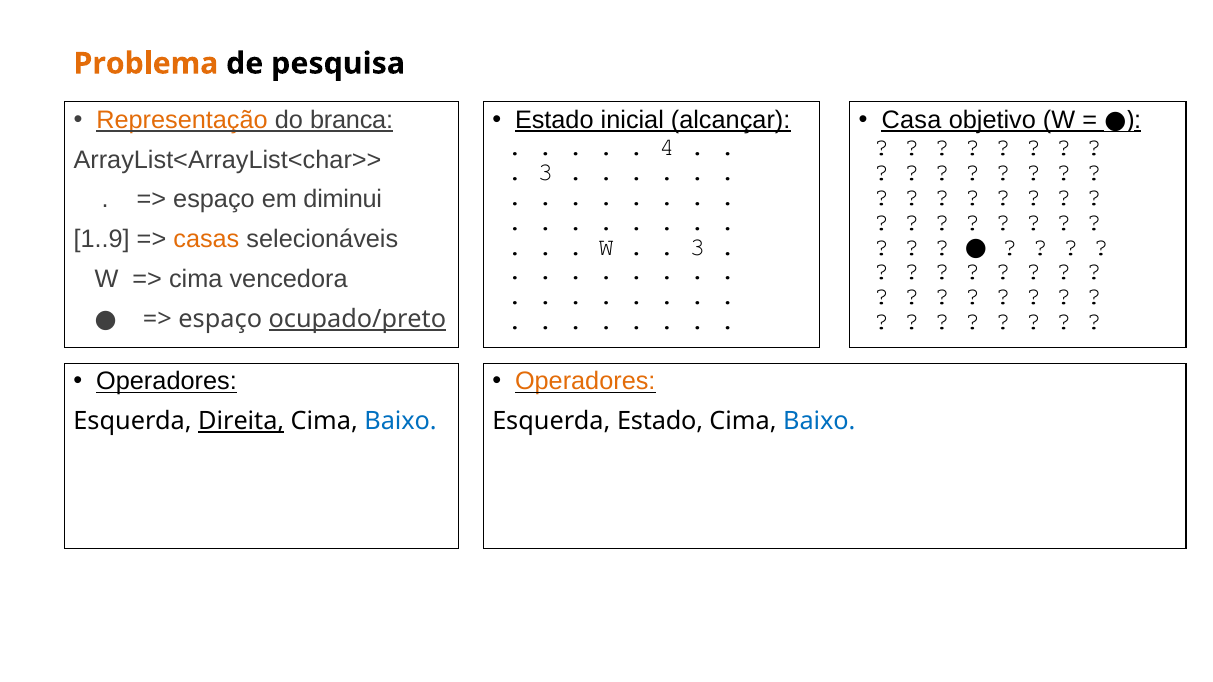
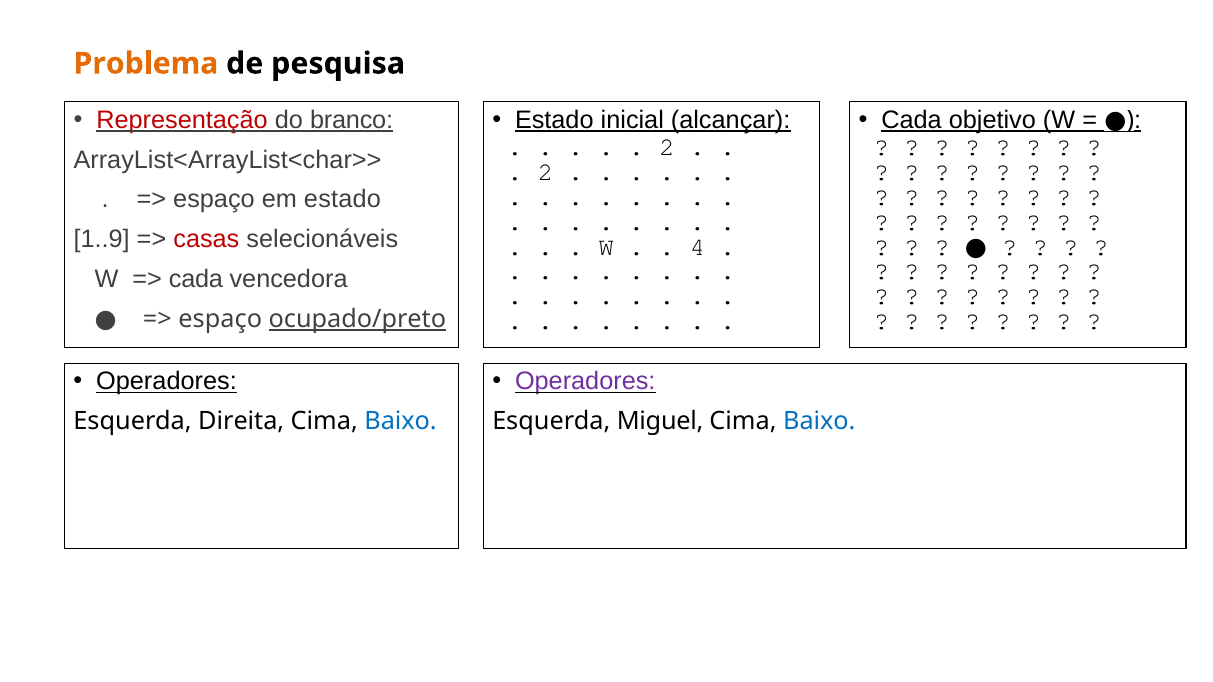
Representação colour: orange -> red
branca: branca -> branco
Casa at (911, 120): Casa -> Cada
4 at (667, 148): 4 -> 2
3 at (545, 172): 3 -> 2
em diminui: diminui -> estado
casas colour: orange -> red
3 at (697, 247): 3 -> 4
cima at (196, 280): cima -> cada
Operadores at (585, 381) colour: orange -> purple
Direita underline: present -> none
Esquerda Estado: Estado -> Miguel
